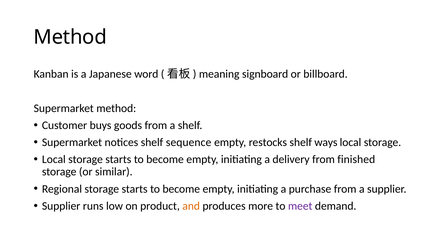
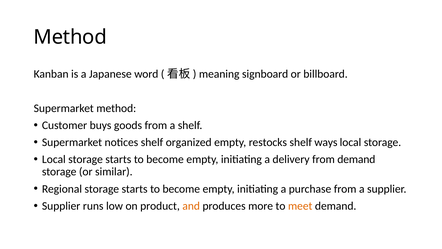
sequence: sequence -> organized
from finished: finished -> demand
meet colour: purple -> orange
